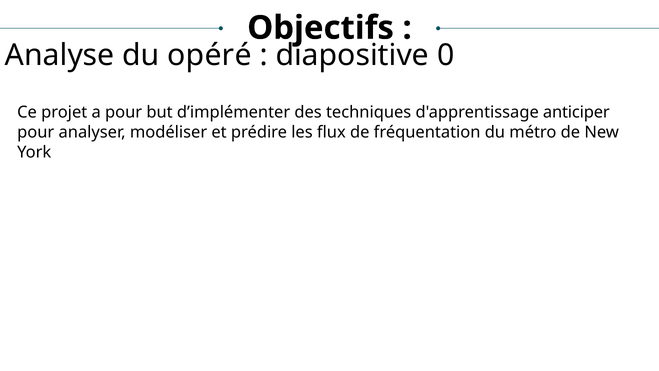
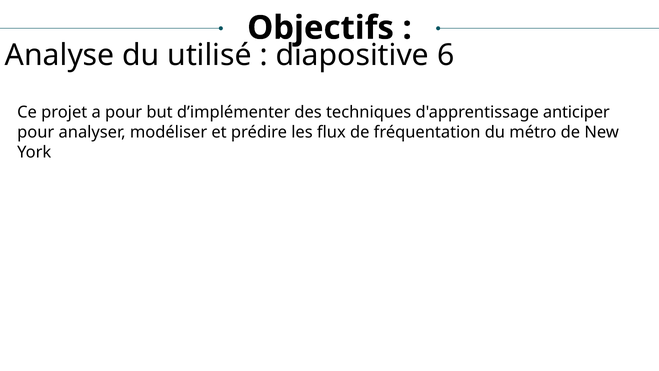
opéré: opéré -> utilisé
0: 0 -> 6
